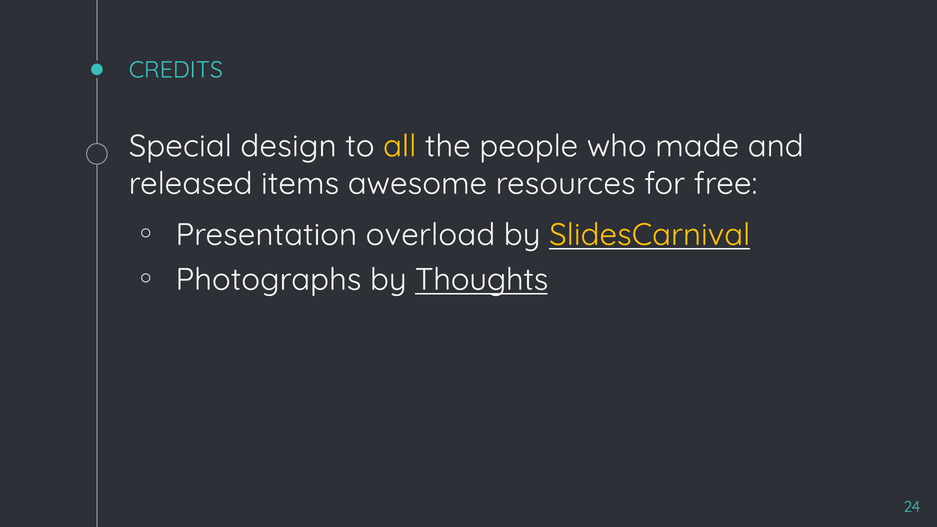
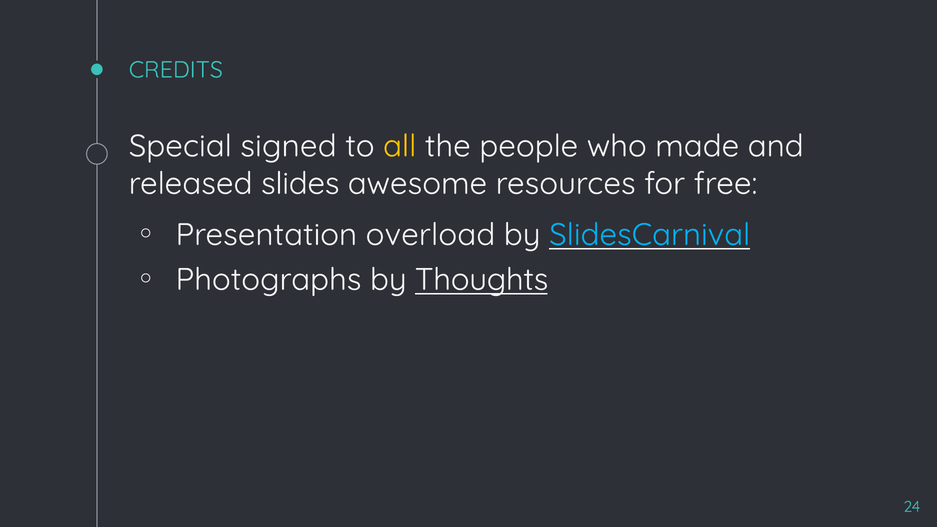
design: design -> signed
items: items -> slides
SlidesCarnival colour: yellow -> light blue
